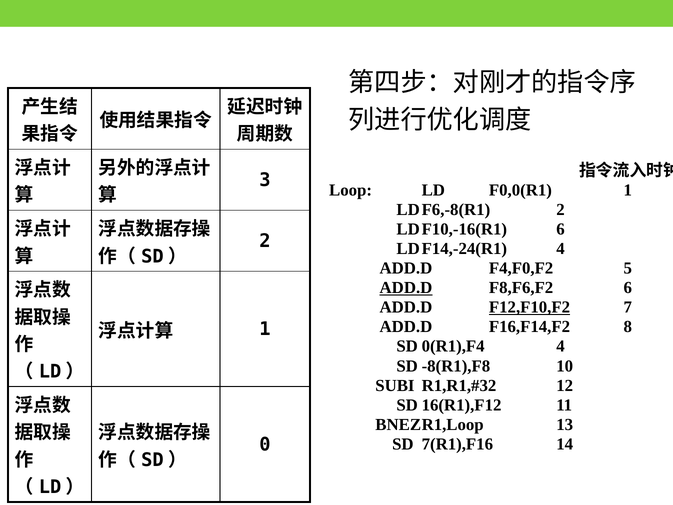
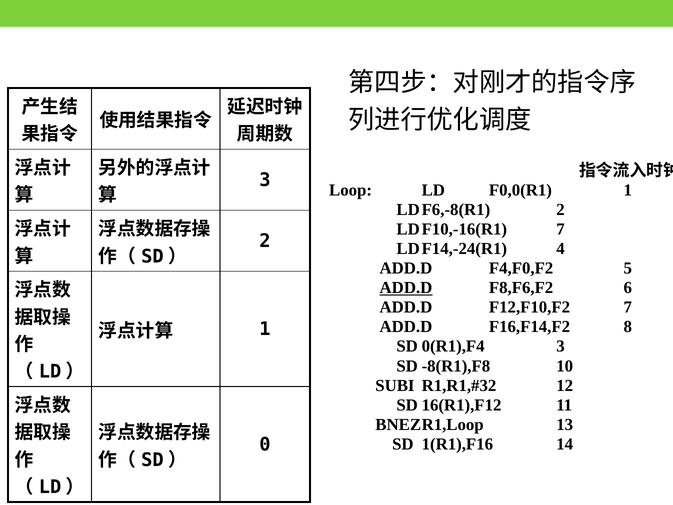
6 at (560, 229): 6 -> 7
F12,F10,F2 underline: present -> none
4 at (560, 346): 4 -> 3
7(R1),F16: 7(R1),F16 -> 1(R1),F16
